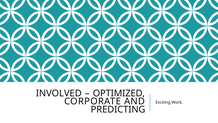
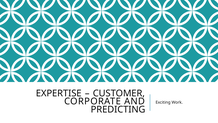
INVOLVED: INVOLVED -> EXPERTISE
OPTIMIZED: OPTIMIZED -> CUSTOMER
